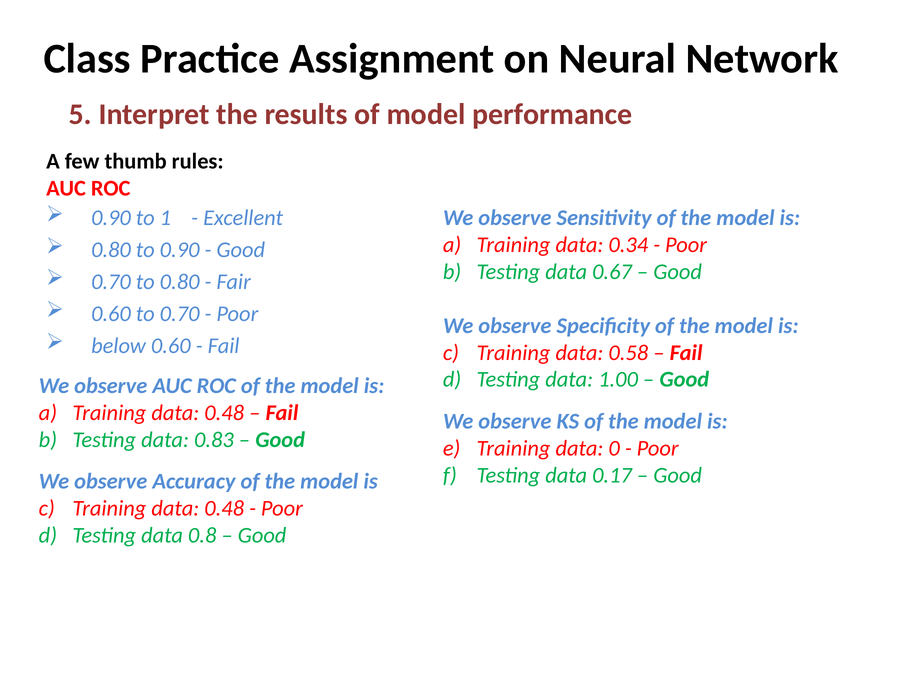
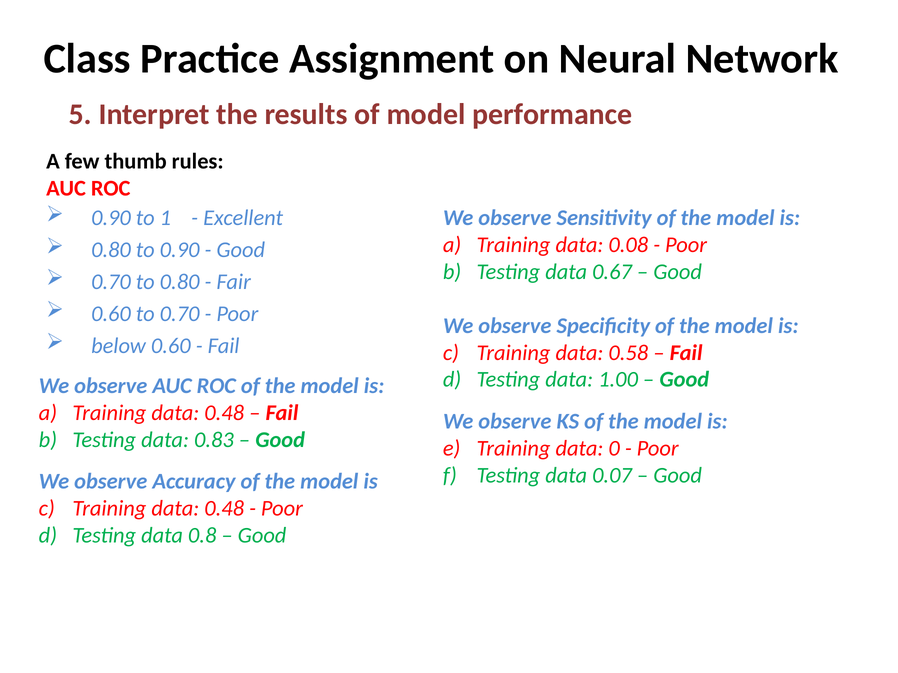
0.34: 0.34 -> 0.08
0.17: 0.17 -> 0.07
